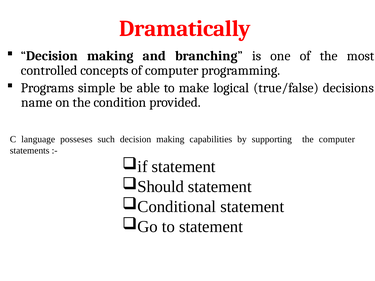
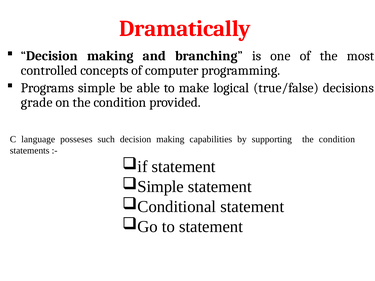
name: name -> grade
supporting the computer: computer -> condition
Should at (161, 187): Should -> Simple
